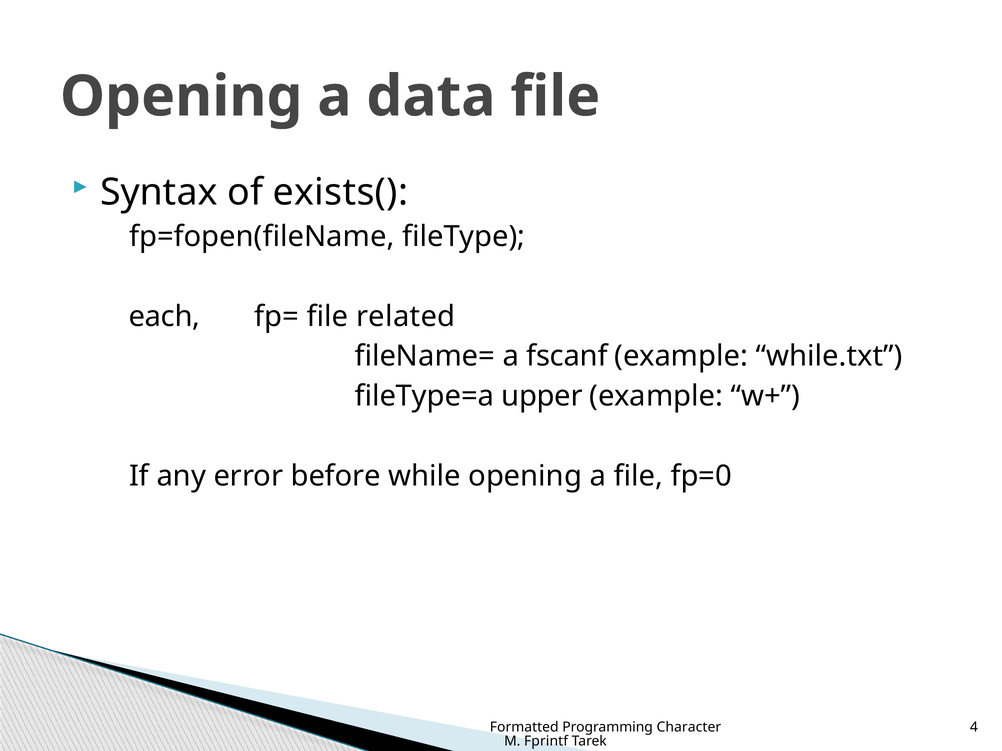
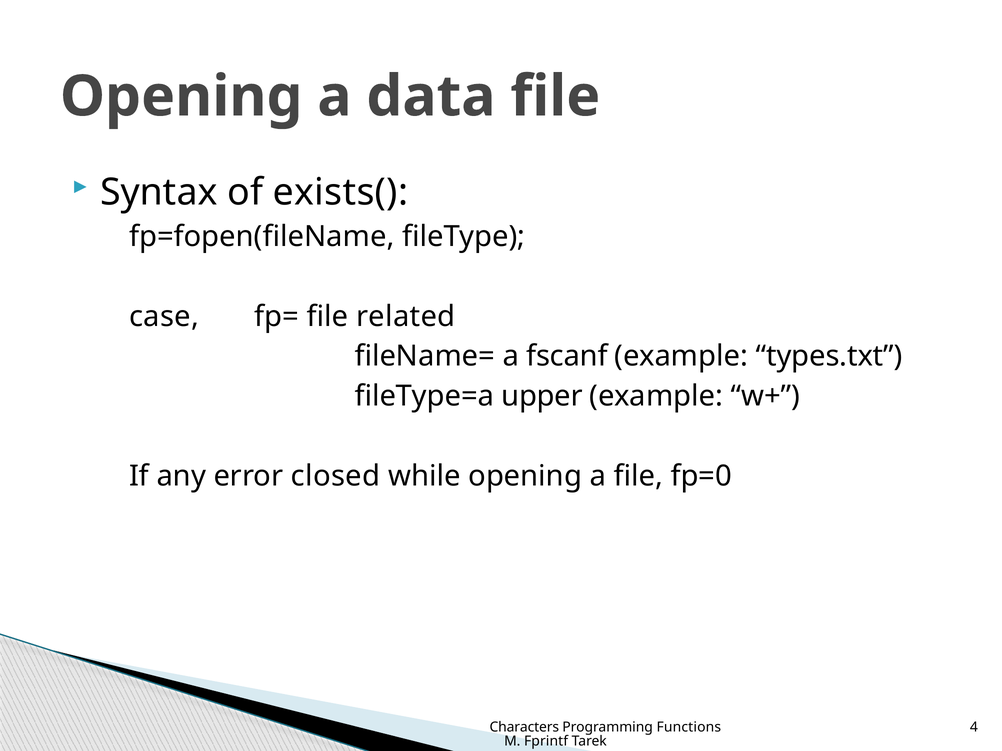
each: each -> case
while.txt: while.txt -> types.txt
before: before -> closed
Formatted: Formatted -> Characters
Character: Character -> Functions
